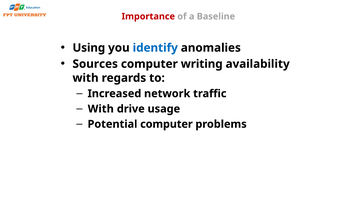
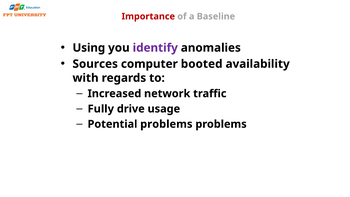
identify colour: blue -> purple
writing: writing -> booted
With at (101, 109): With -> Fully
Potential computer: computer -> problems
